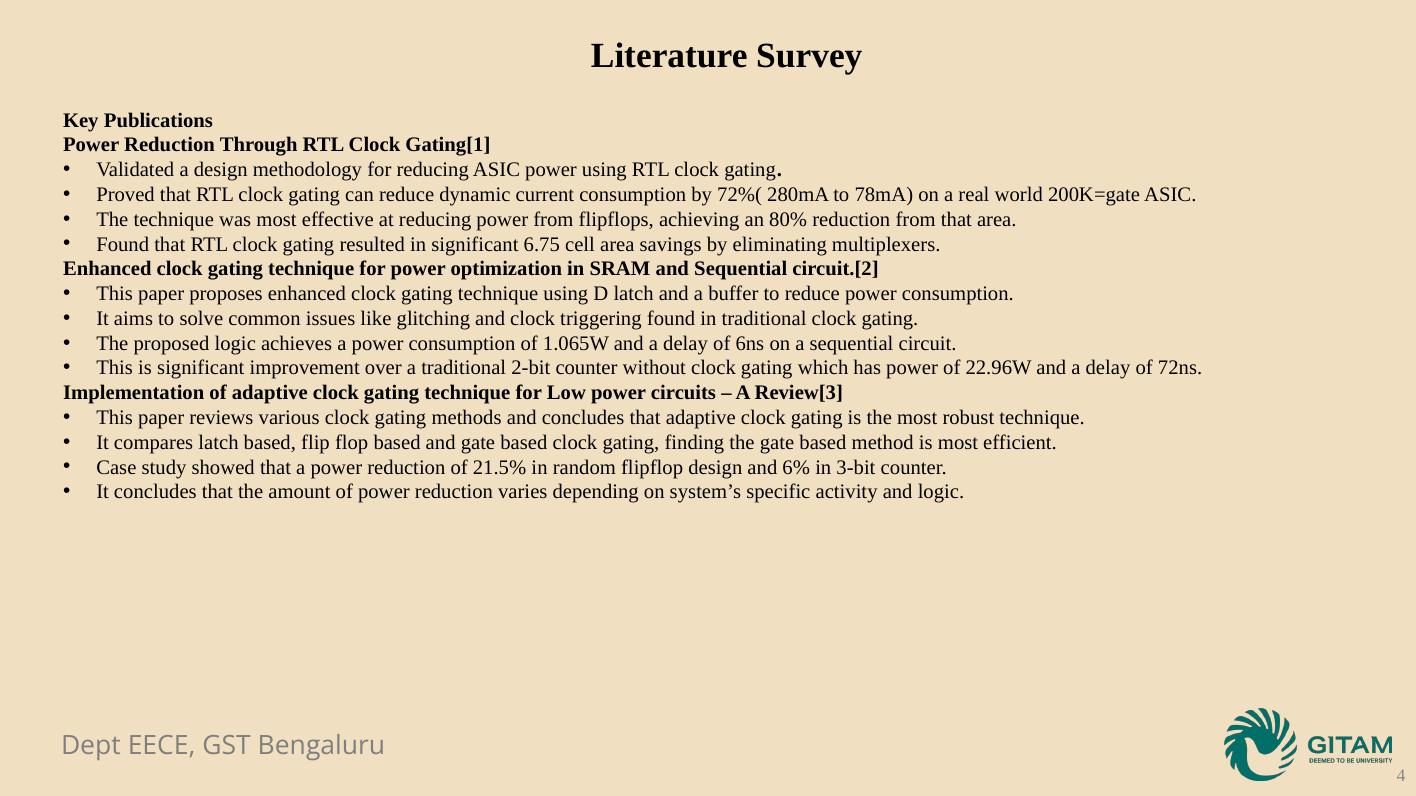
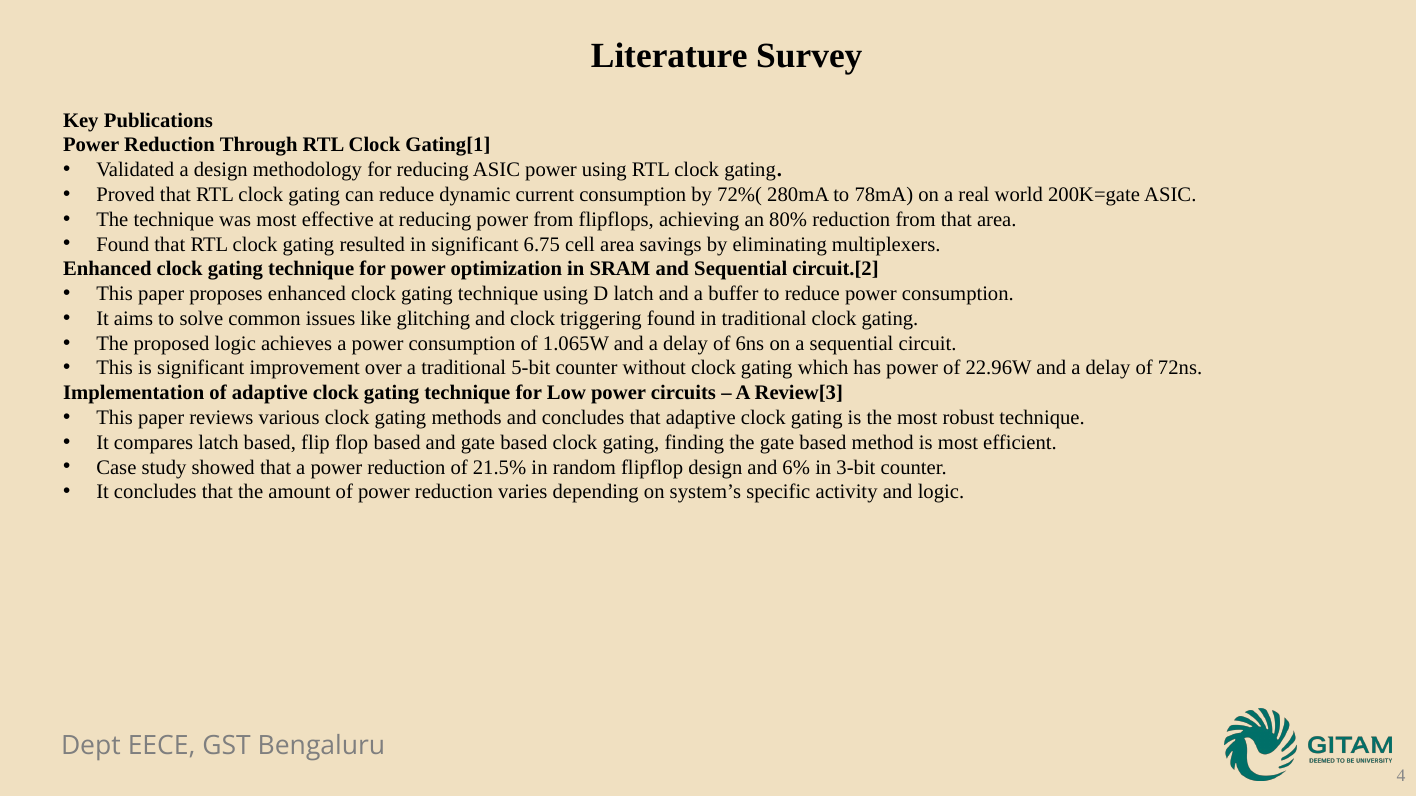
2-bit: 2-bit -> 5-bit
